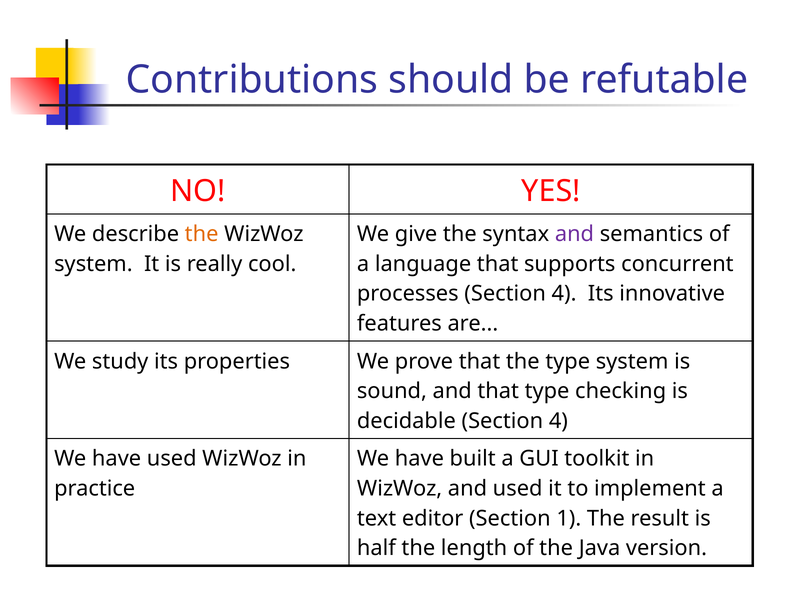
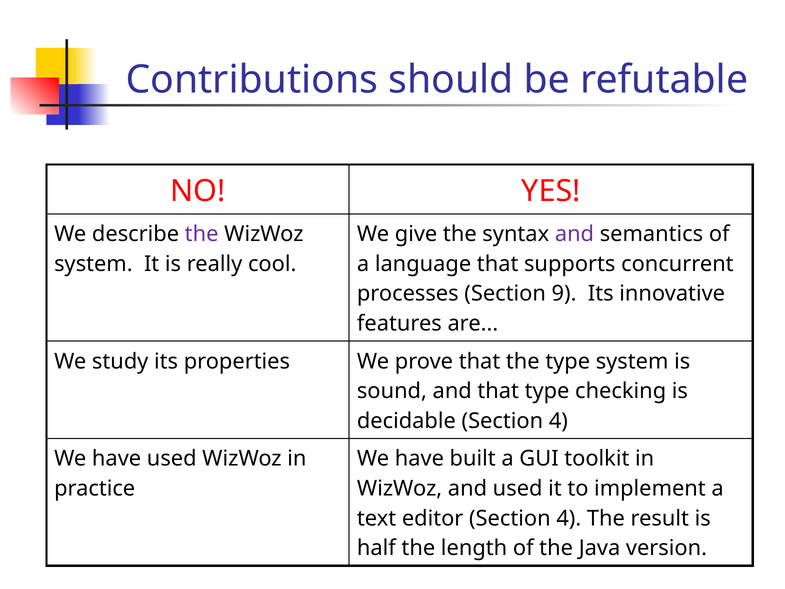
the at (202, 234) colour: orange -> purple
processes Section 4: 4 -> 9
editor Section 1: 1 -> 4
